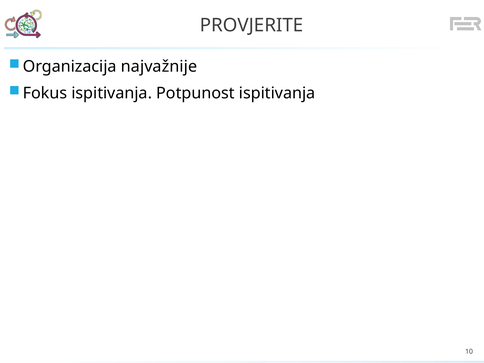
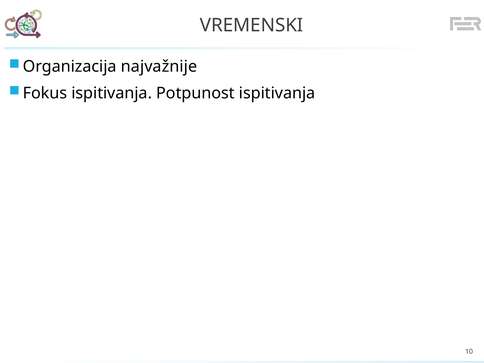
PROVJERITE: PROVJERITE -> VREMENSKI
